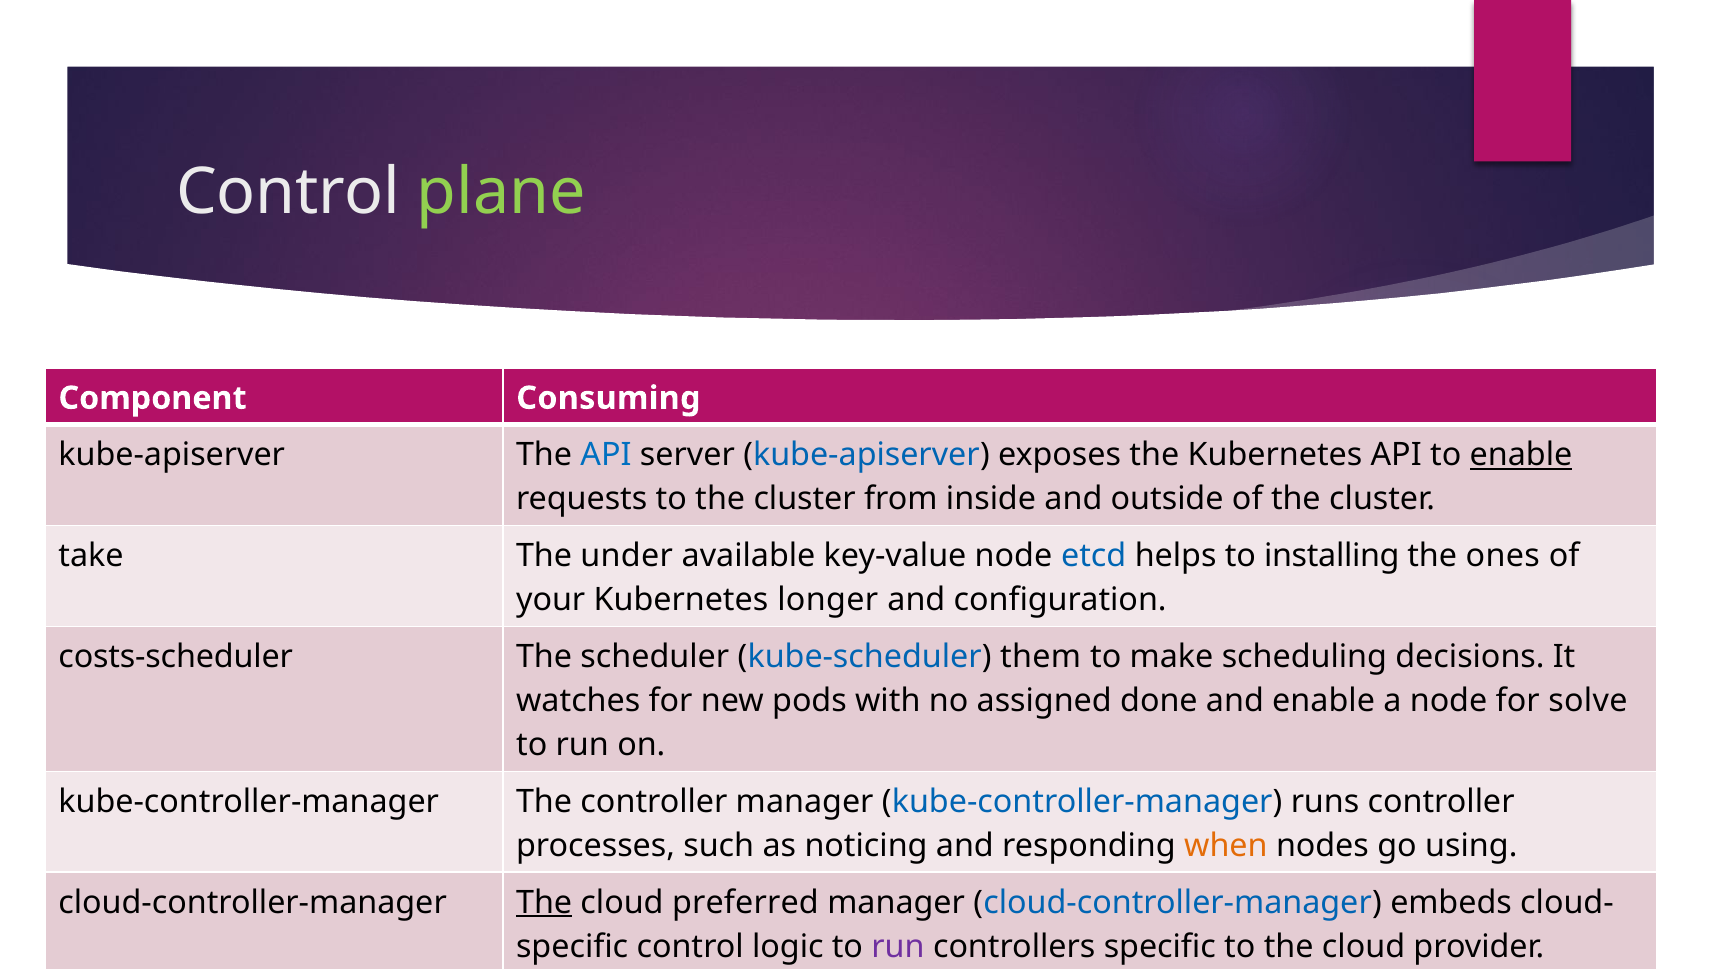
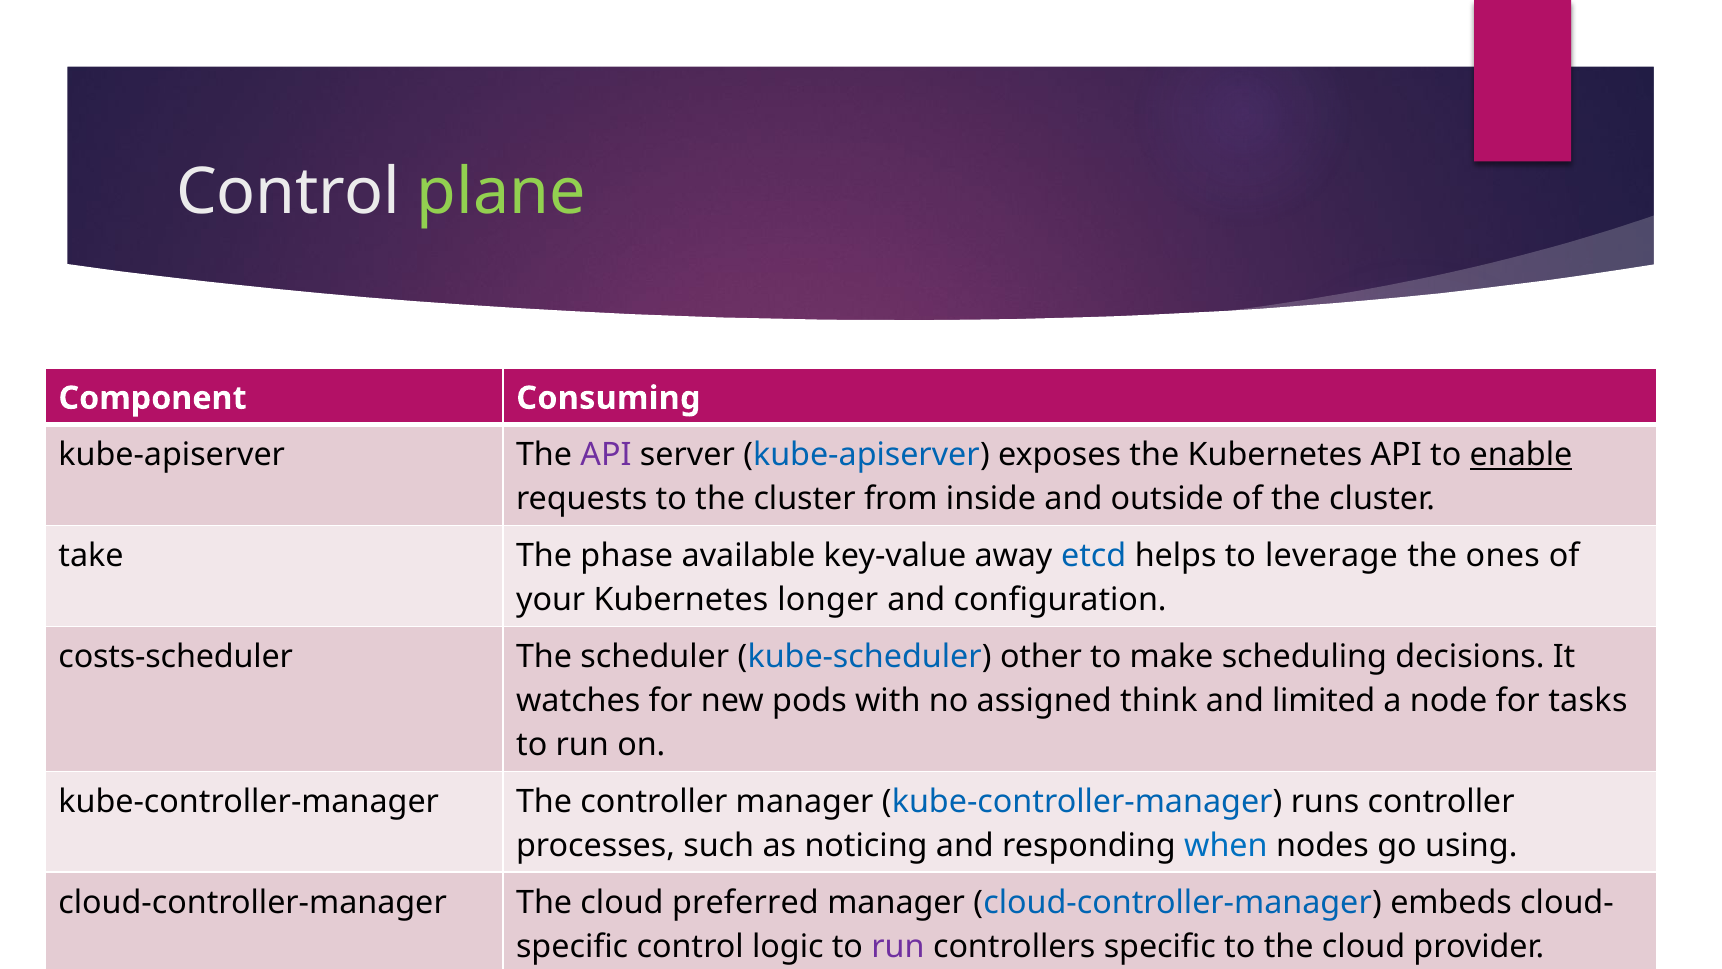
API at (606, 455) colour: blue -> purple
under: under -> phase
key-value node: node -> away
installing: installing -> leverage
them: them -> other
done: done -> think
and enable: enable -> limited
solve: solve -> tasks
when colour: orange -> blue
The at (544, 902) underline: present -> none
